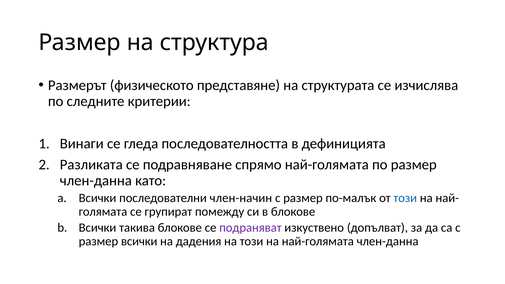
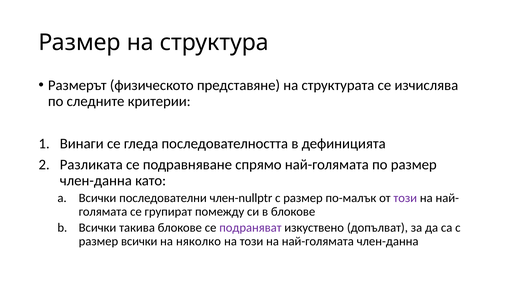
член-начин: член-начин -> член-nullptr
този at (405, 198) colour: blue -> purple
дадения: дадения -> няколко
